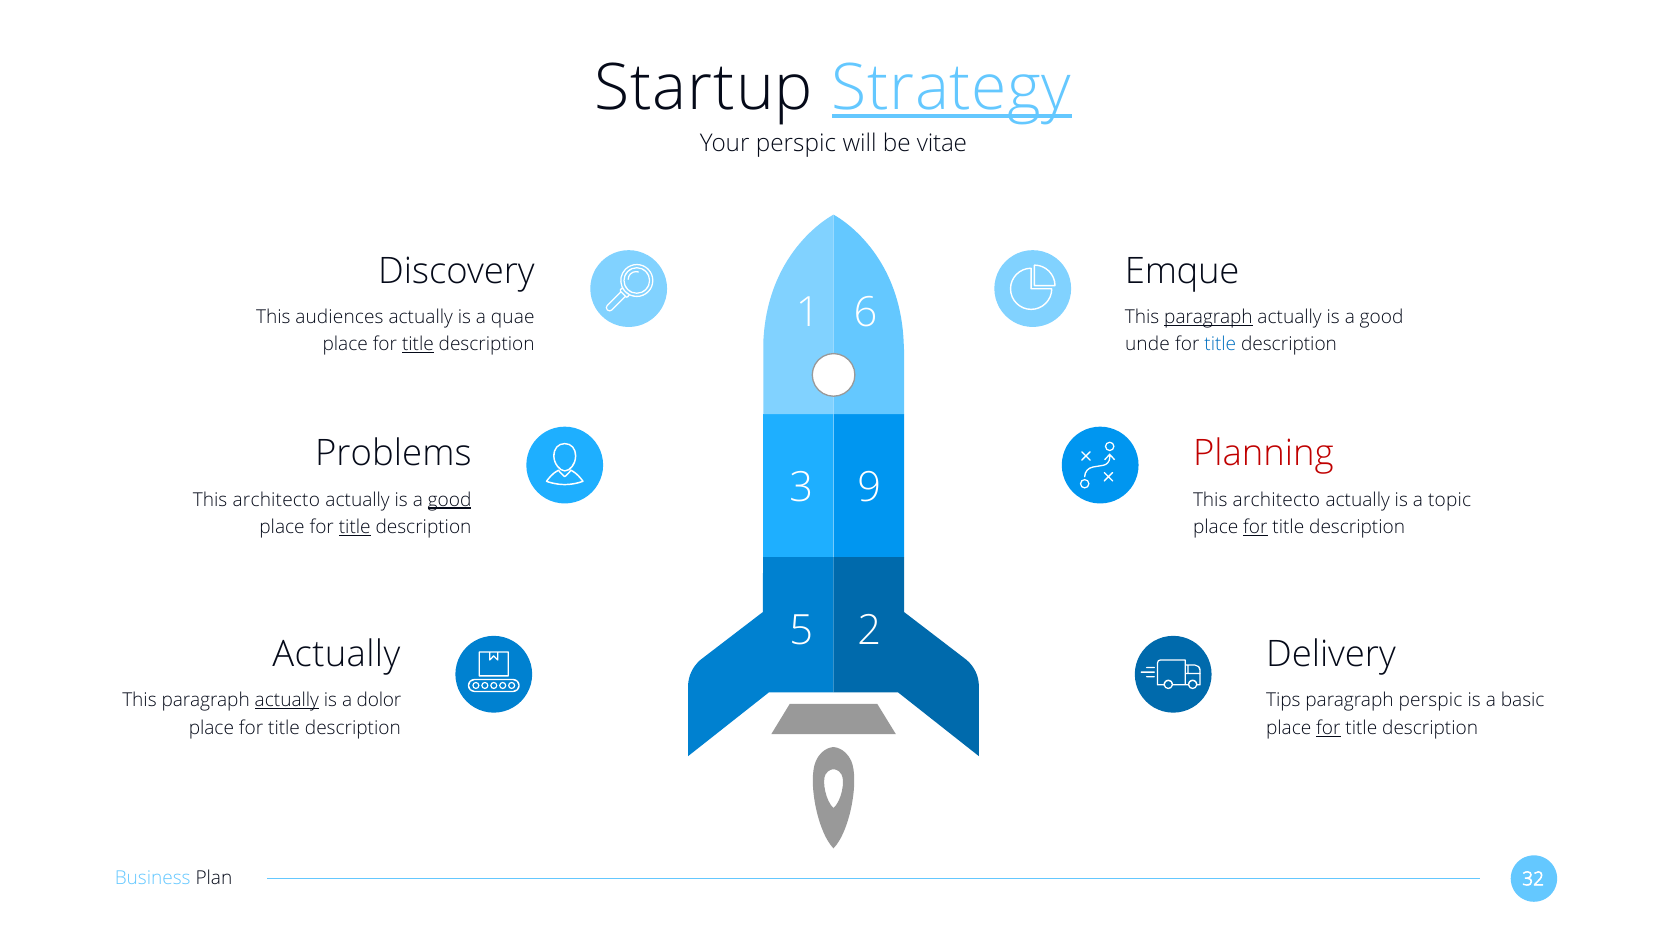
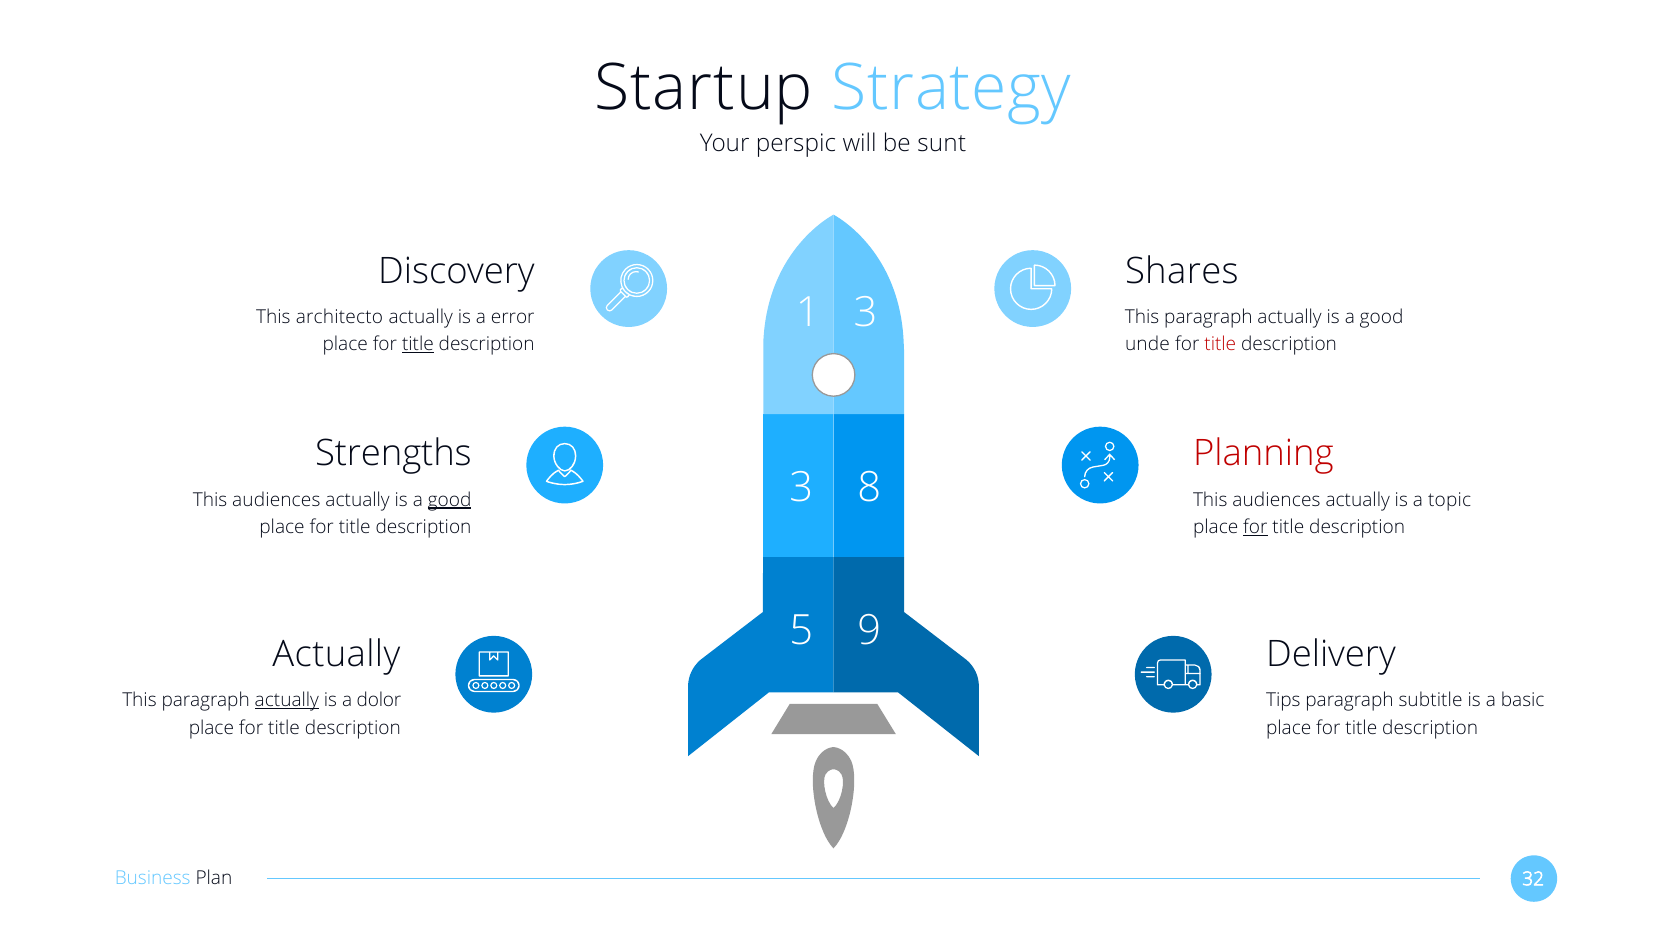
Strategy underline: present -> none
vitae: vitae -> sunt
Emque: Emque -> Shares
1 6: 6 -> 3
audiences: audiences -> architecto
quae: quae -> error
paragraph at (1208, 317) underline: present -> none
title at (1220, 345) colour: blue -> red
Problems: Problems -> Strengths
9: 9 -> 8
architecto at (276, 500): architecto -> audiences
architecto at (1276, 500): architecto -> audiences
title at (355, 527) underline: present -> none
2: 2 -> 9
paragraph perspic: perspic -> subtitle
for at (1328, 728) underline: present -> none
